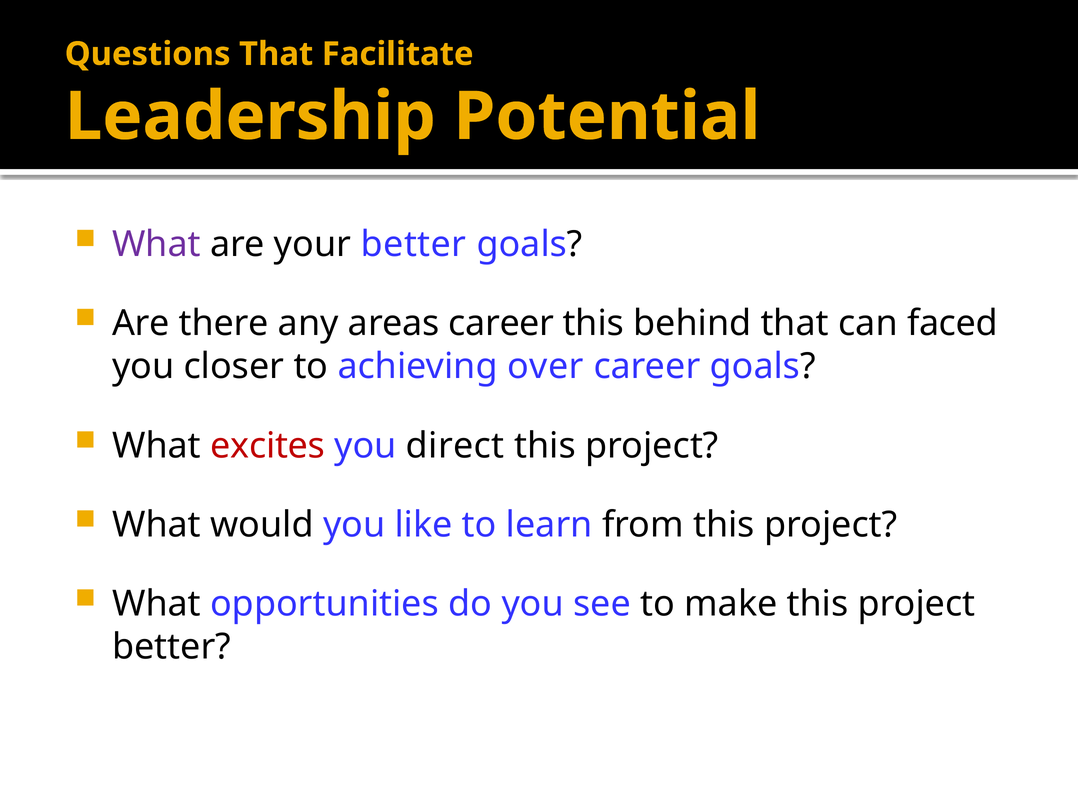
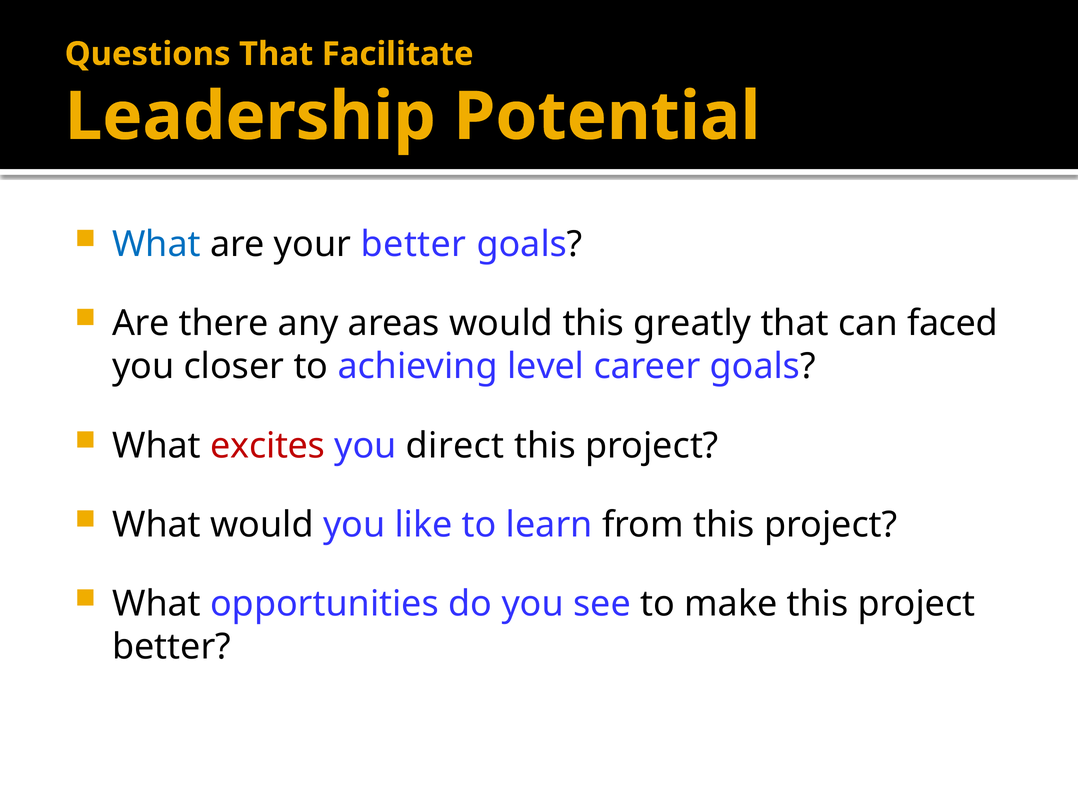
What at (156, 244) colour: purple -> blue
areas career: career -> would
behind: behind -> greatly
over: over -> level
